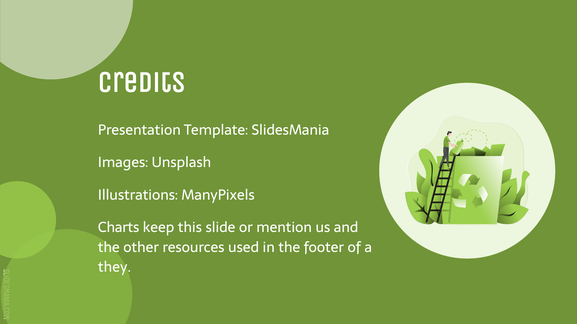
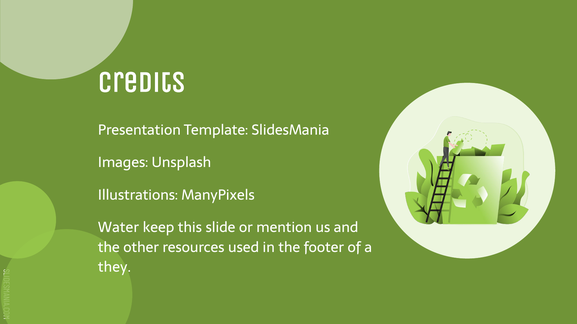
Charts: Charts -> Water
